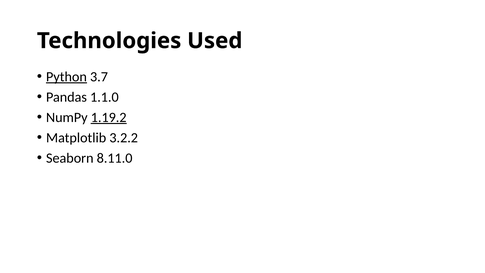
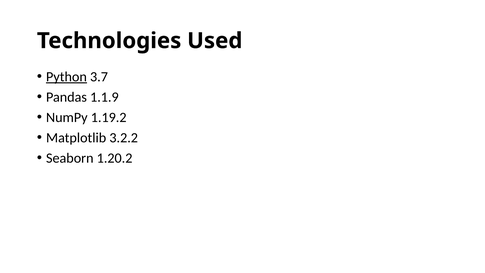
1.1.0: 1.1.0 -> 1.1.9
1.19.2 underline: present -> none
8.11.0: 8.11.0 -> 1.20.2
